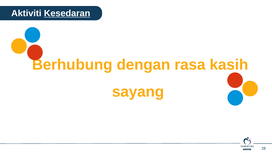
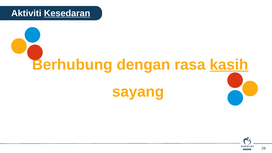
kasih underline: none -> present
